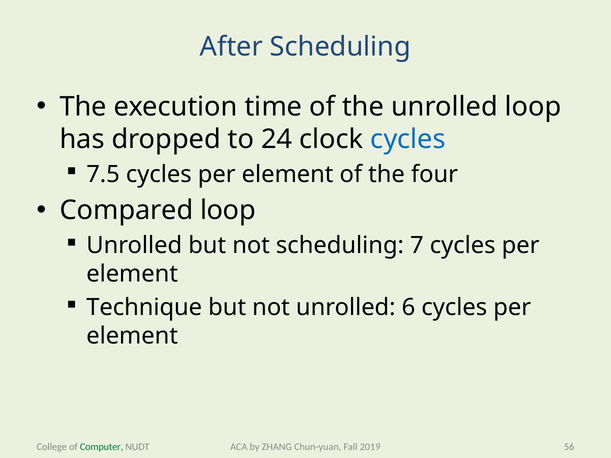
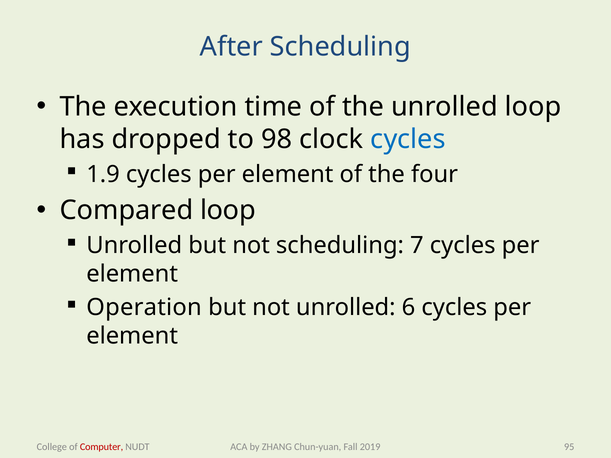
24: 24 -> 98
7.5: 7.5 -> 1.9
Technique: Technique -> Operation
Computer colour: green -> red
56: 56 -> 95
